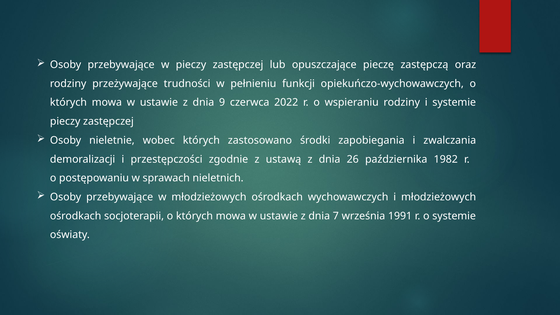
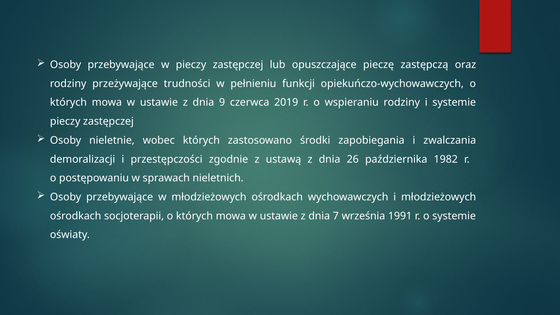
2022: 2022 -> 2019
